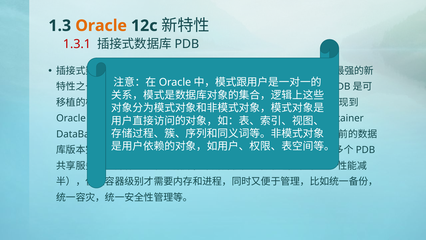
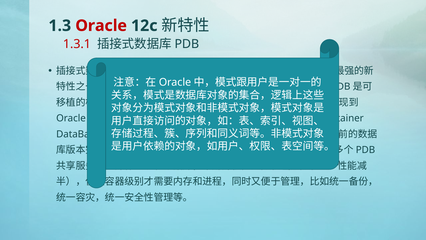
Oracle at (101, 26) colour: orange -> red
